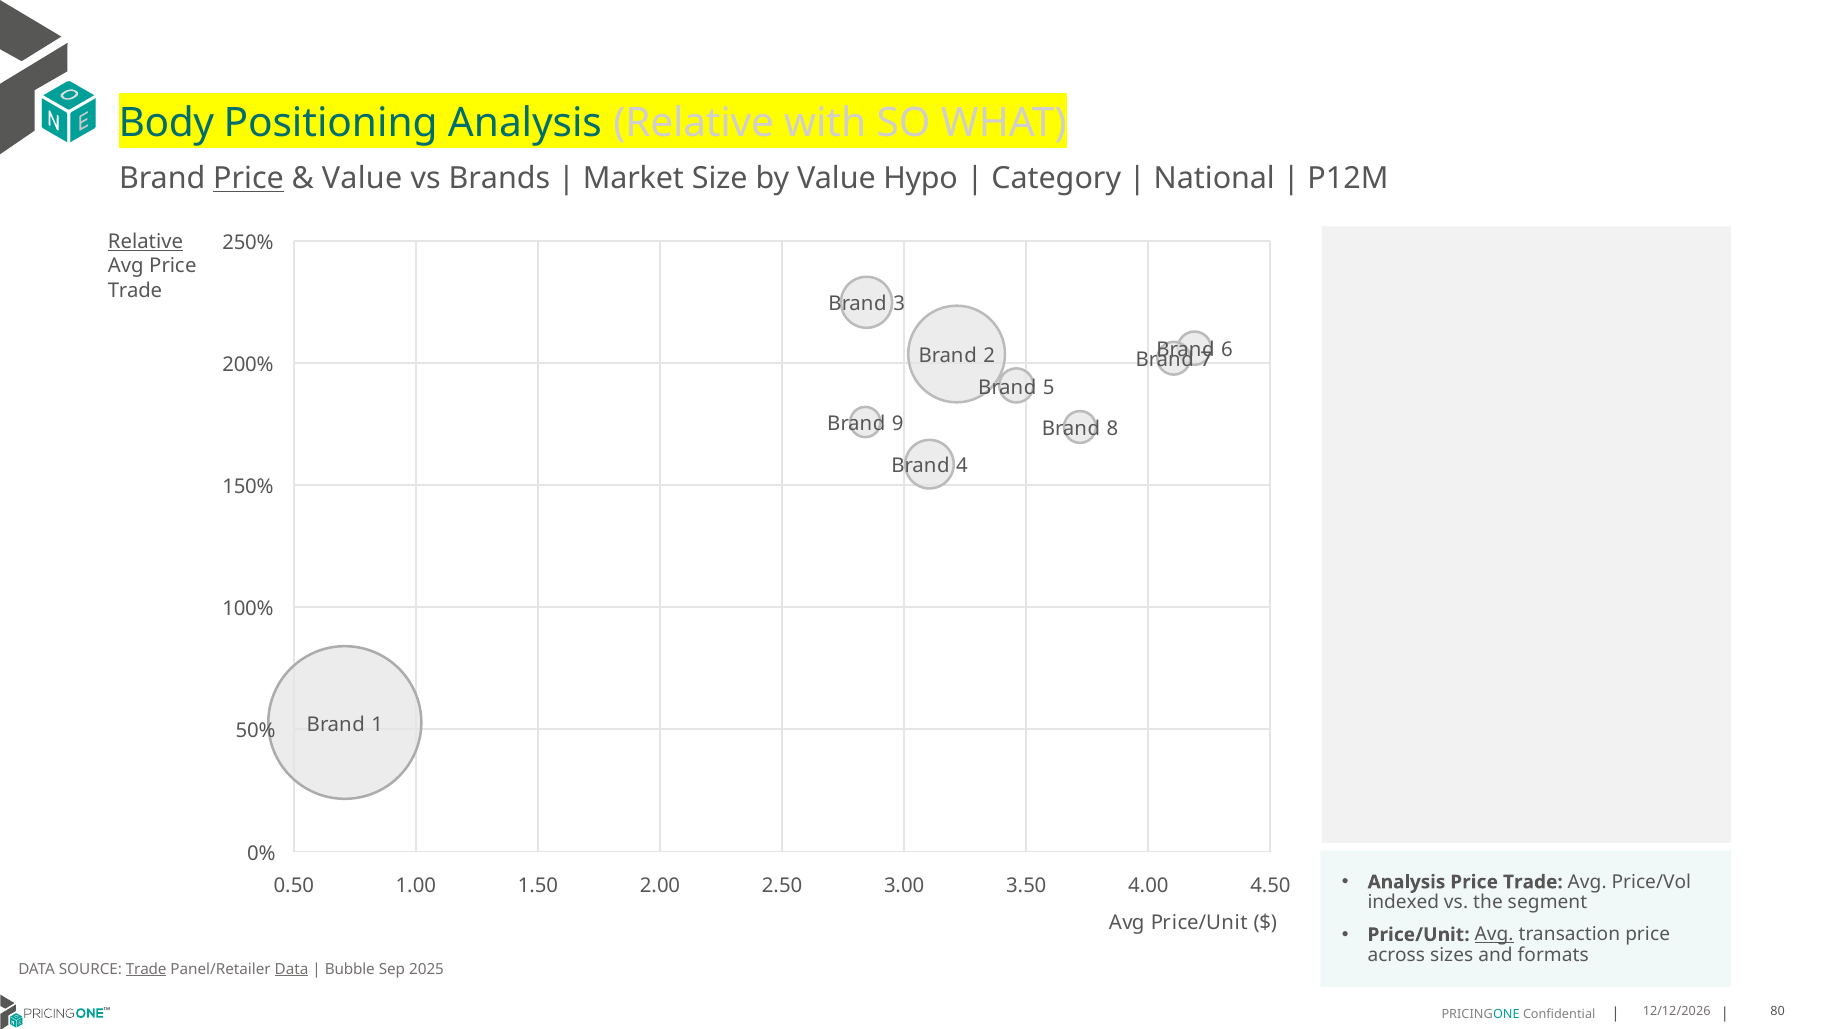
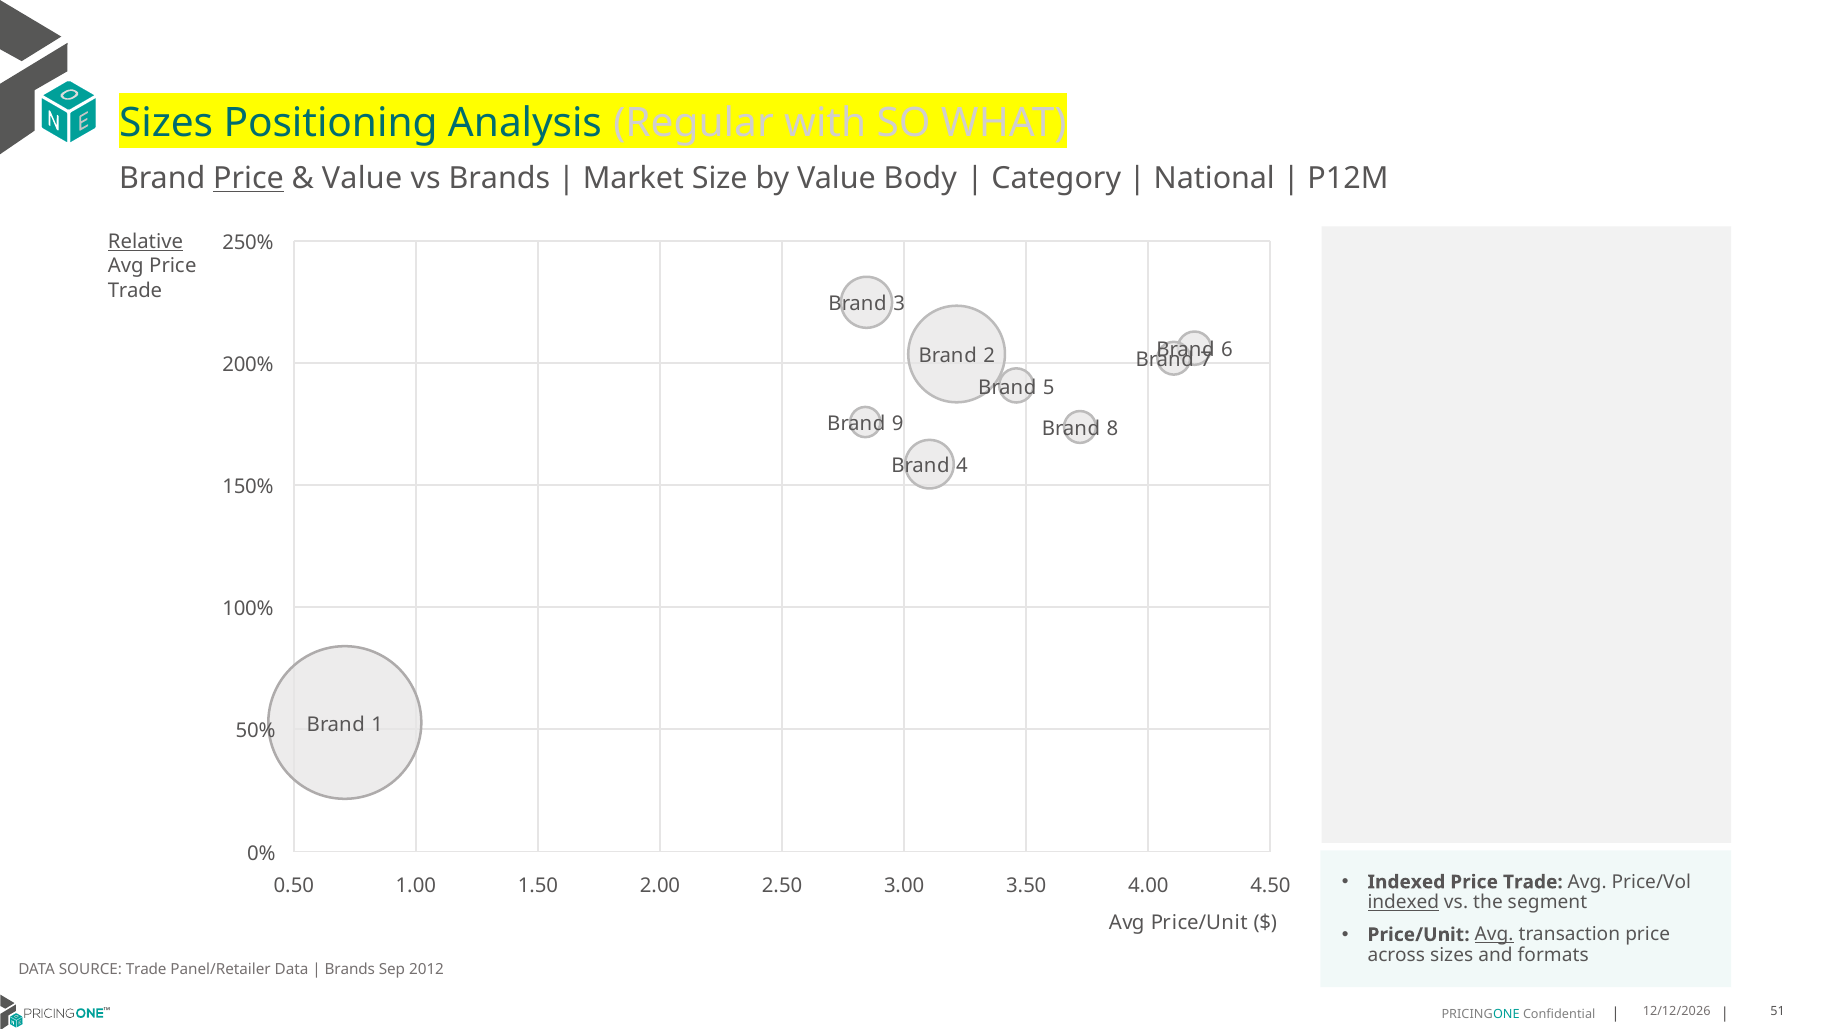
Body at (166, 123): Body -> Sizes
Analysis Relative: Relative -> Regular
Hypo: Hypo -> Body
Analysis at (1406, 882): Analysis -> Indexed
indexed at (1403, 903) underline: none -> present
Trade at (146, 970) underline: present -> none
Data at (292, 970) underline: present -> none
Bubble at (350, 970): Bubble -> Brands
2025: 2025 -> 2012
80: 80 -> 51
